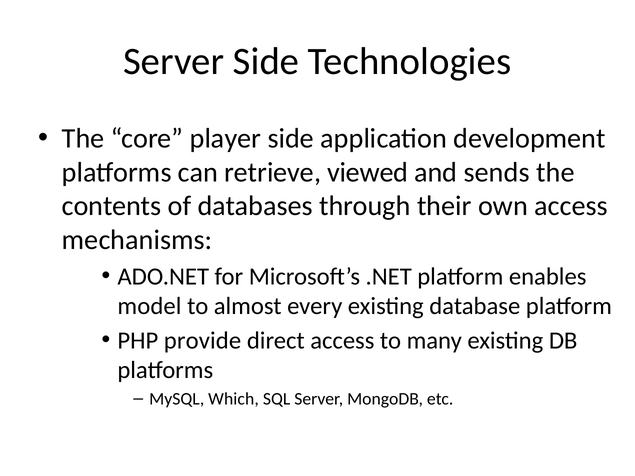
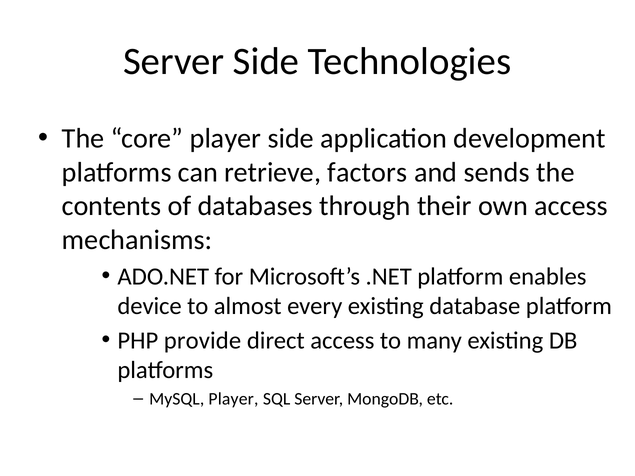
viewed: viewed -> factors
model: model -> device
MySQL Which: Which -> Player
